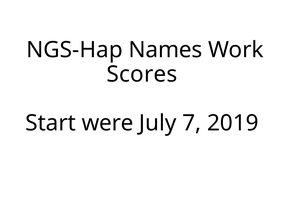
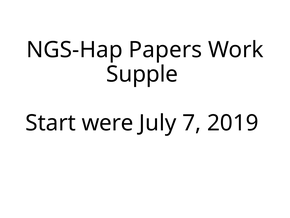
Names: Names -> Papers
Scores: Scores -> Supple
